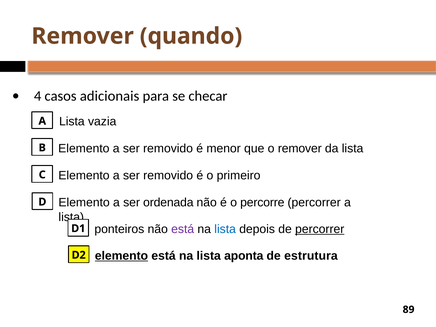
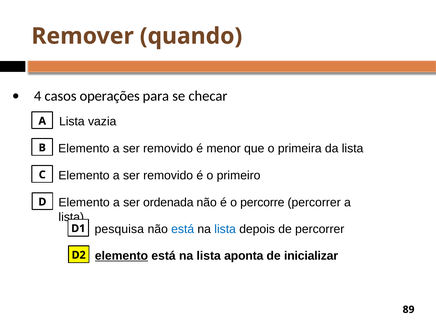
adicionais: adicionais -> operações
o remover: remover -> primeira
ponteiros: ponteiros -> pesquisa
está at (183, 229) colour: purple -> blue
percorrer at (320, 229) underline: present -> none
estrutura: estrutura -> inicializar
